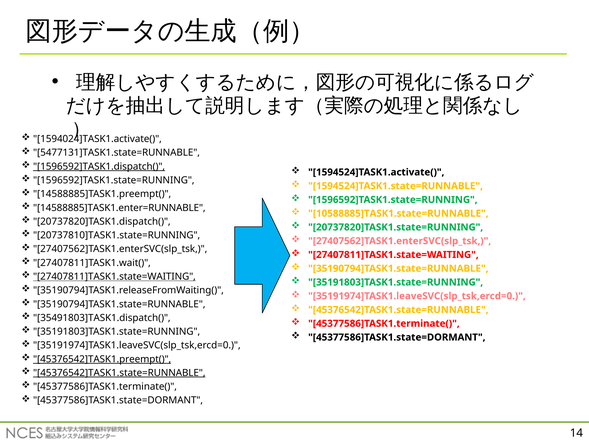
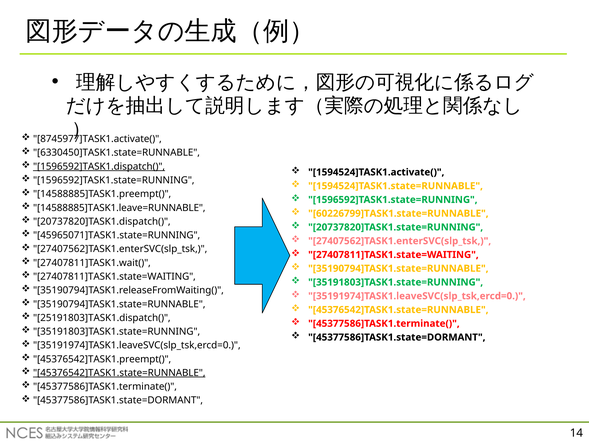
1594024]TASK1.activate(: 1594024]TASK1.activate( -> 8745977]TASK1.activate(
5477131]TASK1.state=RUNNABLE: 5477131]TASK1.state=RUNNABLE -> 6330450]TASK1.state=RUNNABLE
14588885]TASK1.enter=RUNNABLE: 14588885]TASK1.enter=RUNNABLE -> 14588885]TASK1.leave=RUNNABLE
10588885]TASK1.state=RUNNABLE: 10588885]TASK1.state=RUNNABLE -> 60226799]TASK1.state=RUNNABLE
20737810]TASK1.state=RUNNING: 20737810]TASK1.state=RUNNING -> 45965071]TASK1.state=RUNNING
27407811]TASK1.state=WAITING at (114, 276) underline: present -> none
35491803]TASK1.dispatch(: 35491803]TASK1.dispatch( -> 25191803]TASK1.dispatch(
45376542]TASK1.preempt( underline: present -> none
